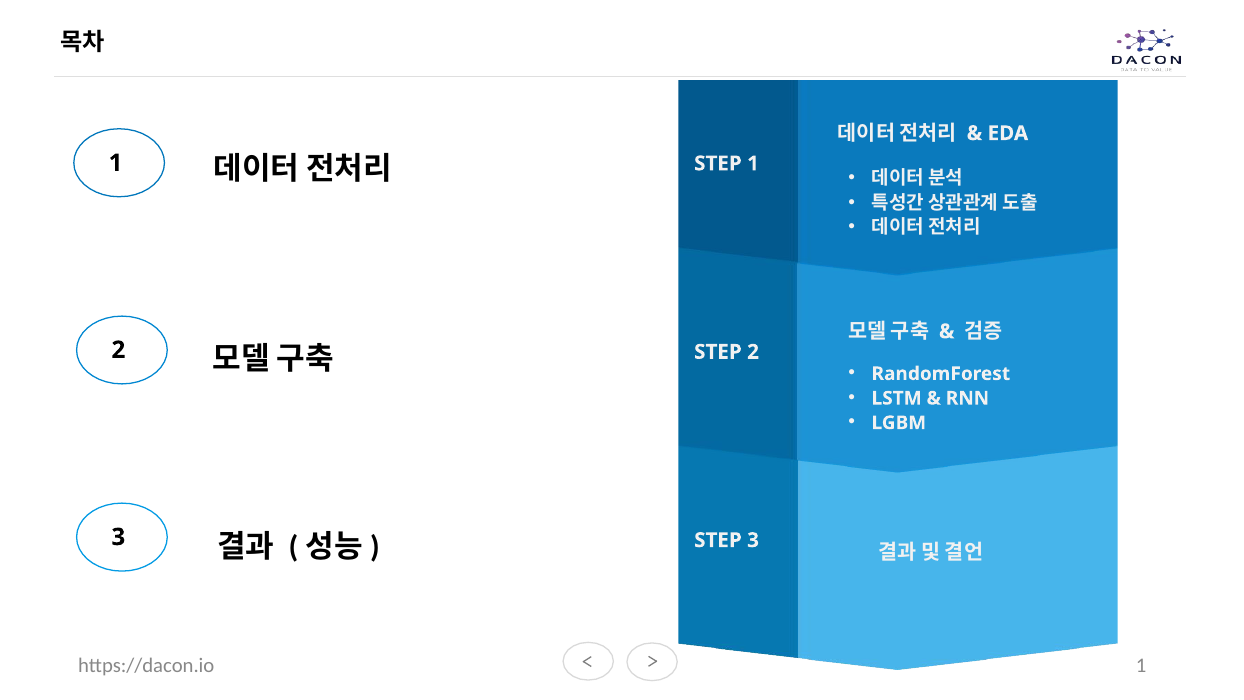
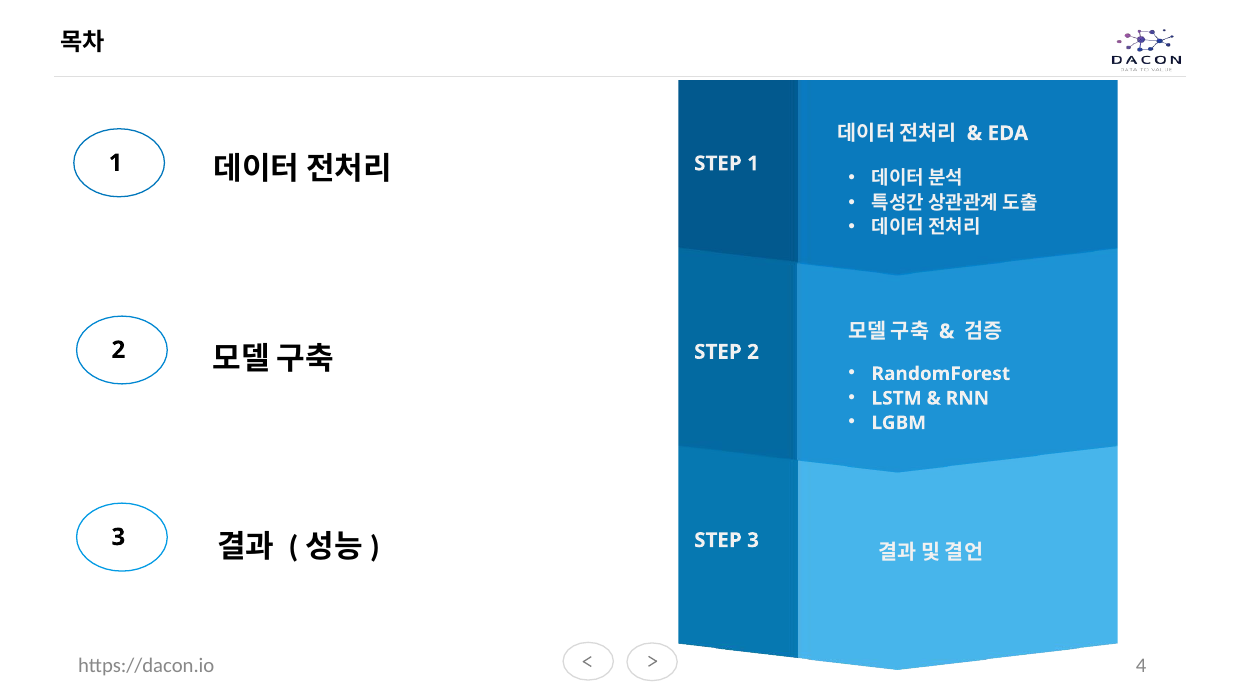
https://dacon.io 1: 1 -> 4
